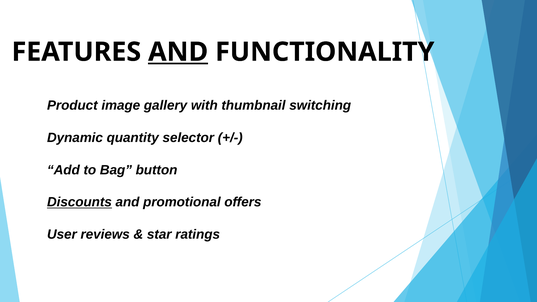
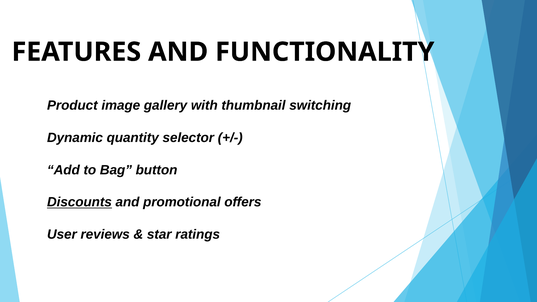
AND at (178, 52) underline: present -> none
